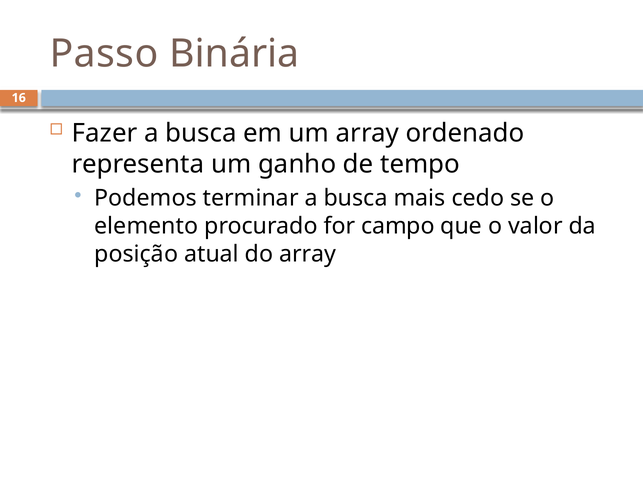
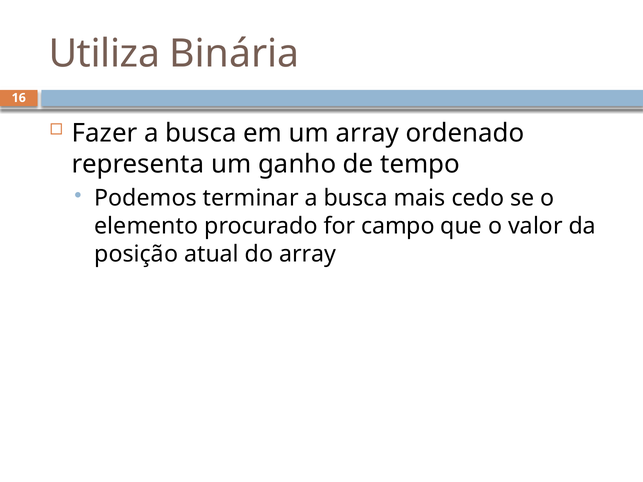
Passo: Passo -> Utiliza
